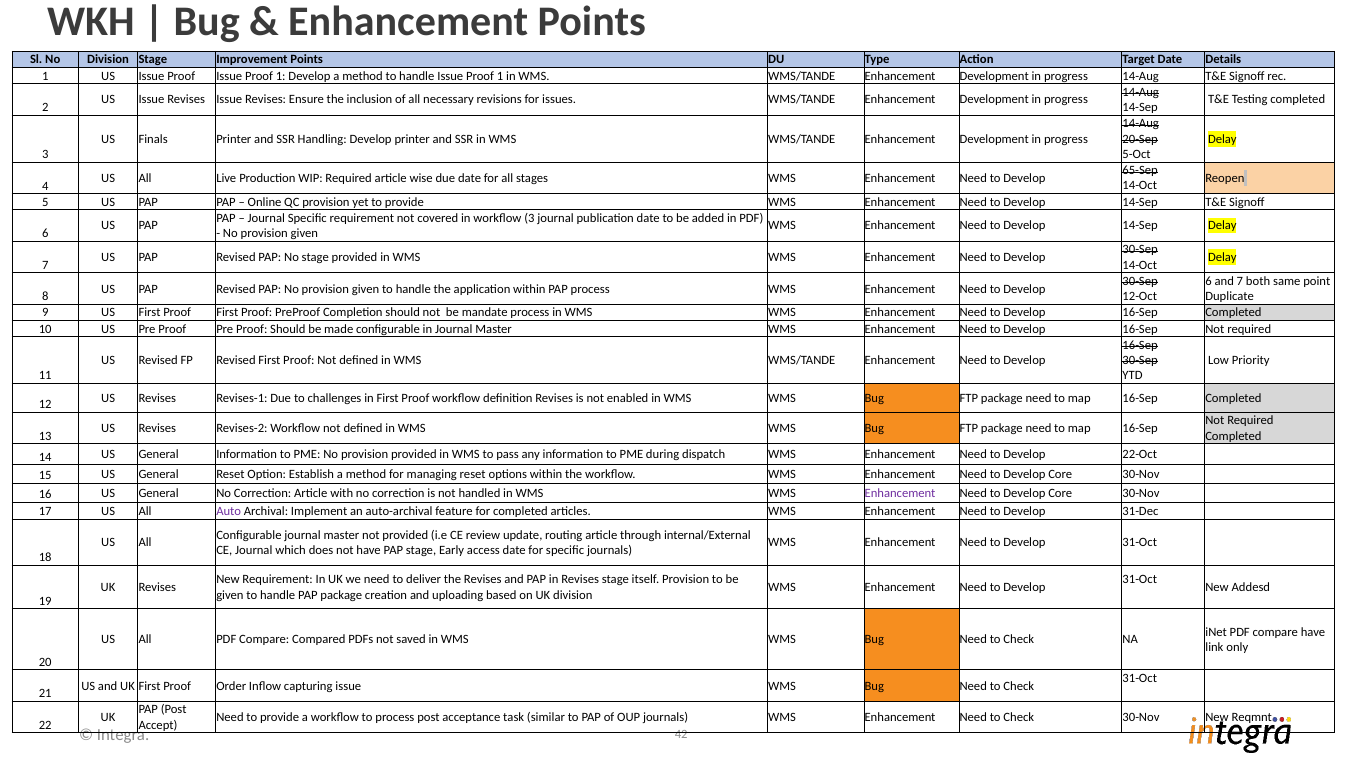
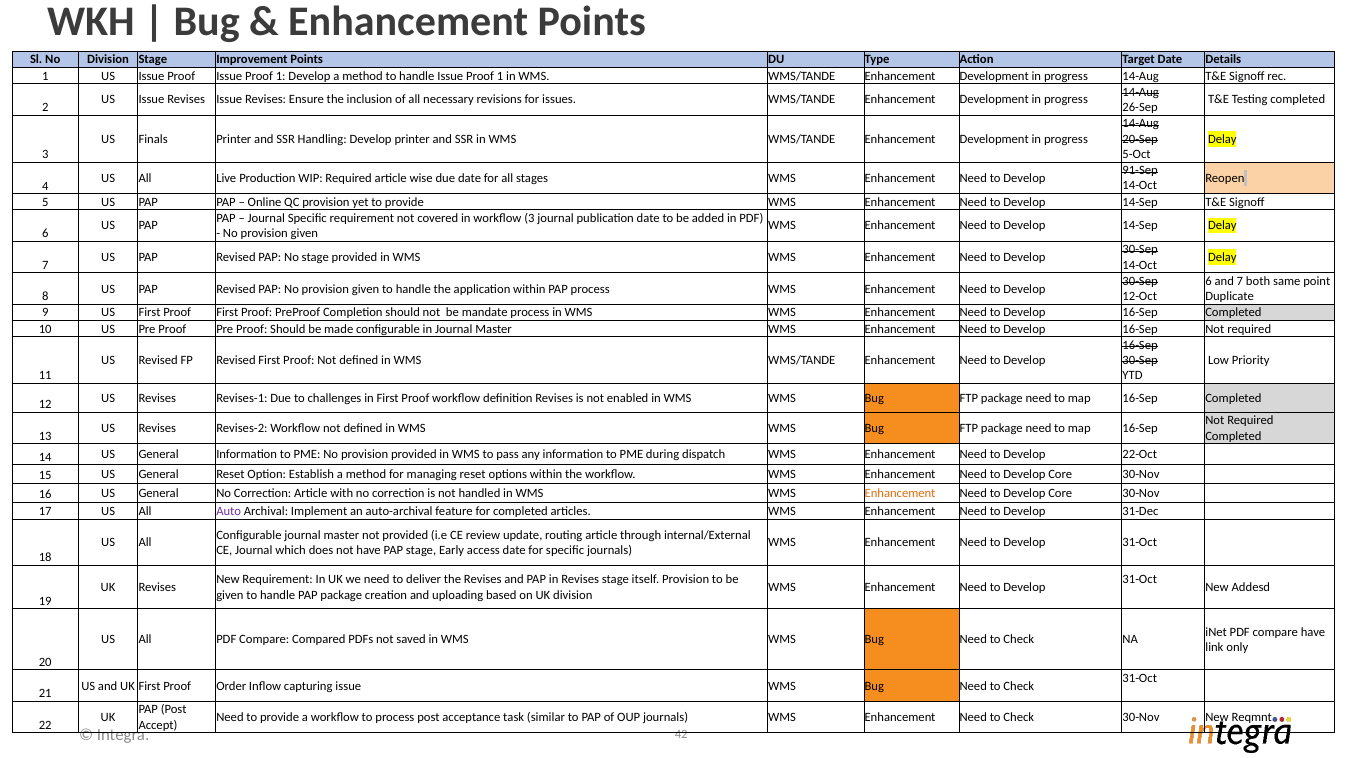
14-Sep at (1140, 107): 14-Sep -> 26-Sep
65-Sep: 65-Sep -> 91-Sep
Enhancement at (900, 493) colour: purple -> orange
